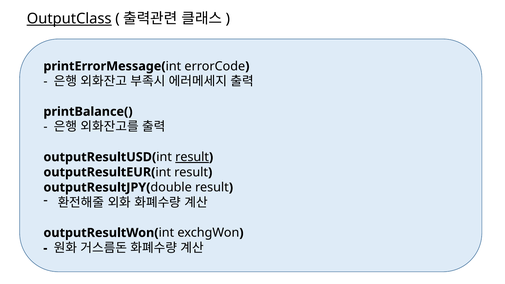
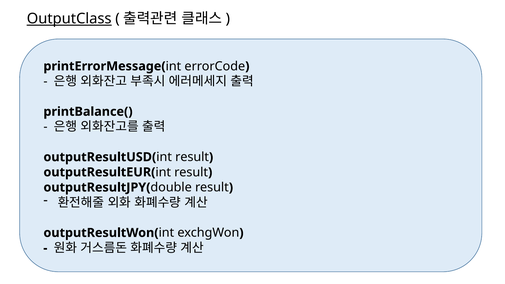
result at (192, 157) underline: present -> none
